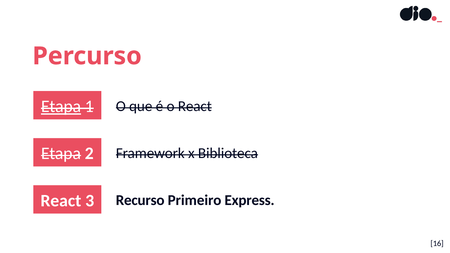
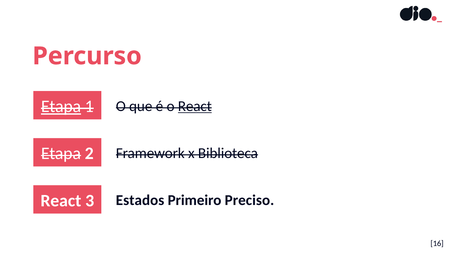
React at (195, 106) underline: none -> present
Recurso: Recurso -> Estados
Express: Express -> Preciso
